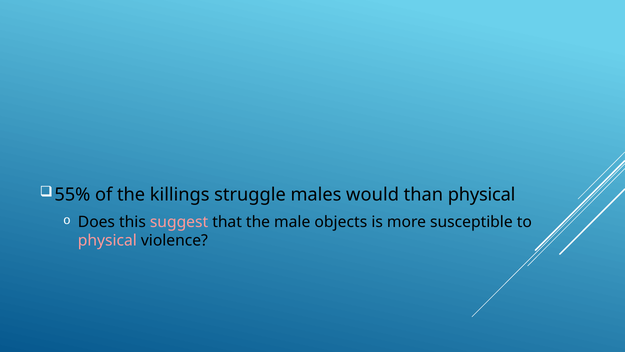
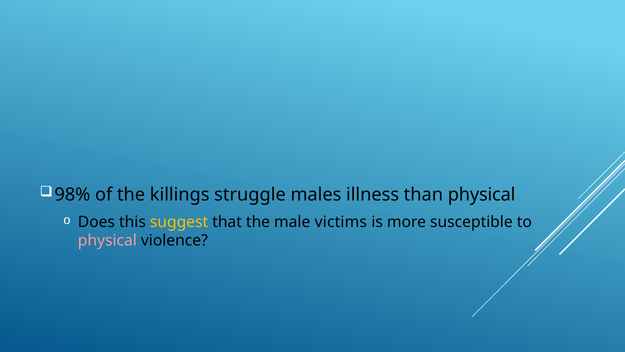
55%: 55% -> 98%
would: would -> illness
suggest colour: pink -> yellow
objects: objects -> victims
